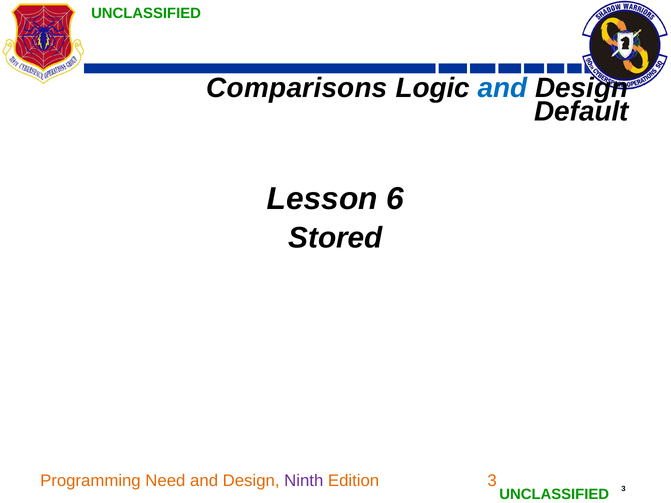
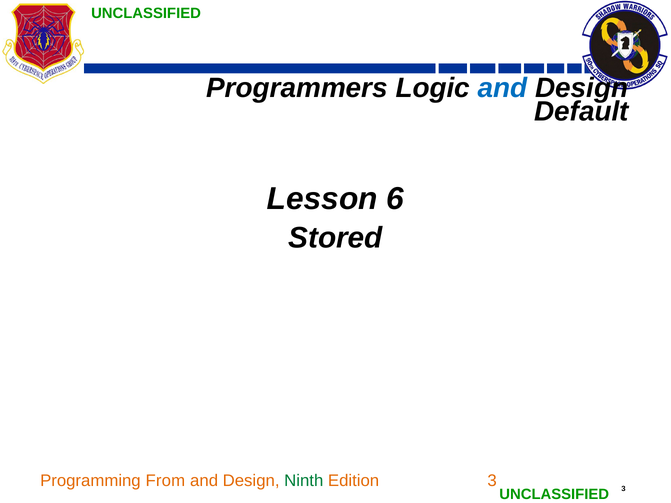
Comparisons: Comparisons -> Programmers
Need: Need -> From
Ninth colour: purple -> green
